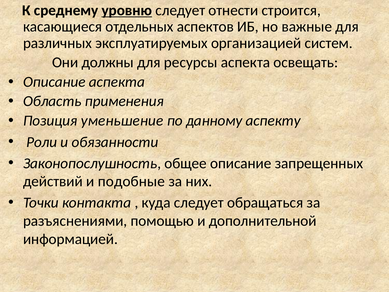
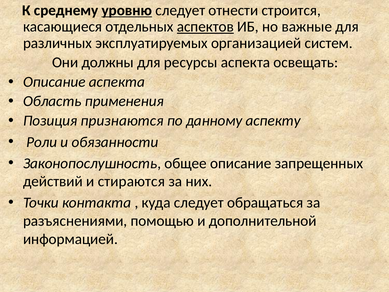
аспектов underline: none -> present
уменьшение: уменьшение -> признаются
подобные: подобные -> стираются
